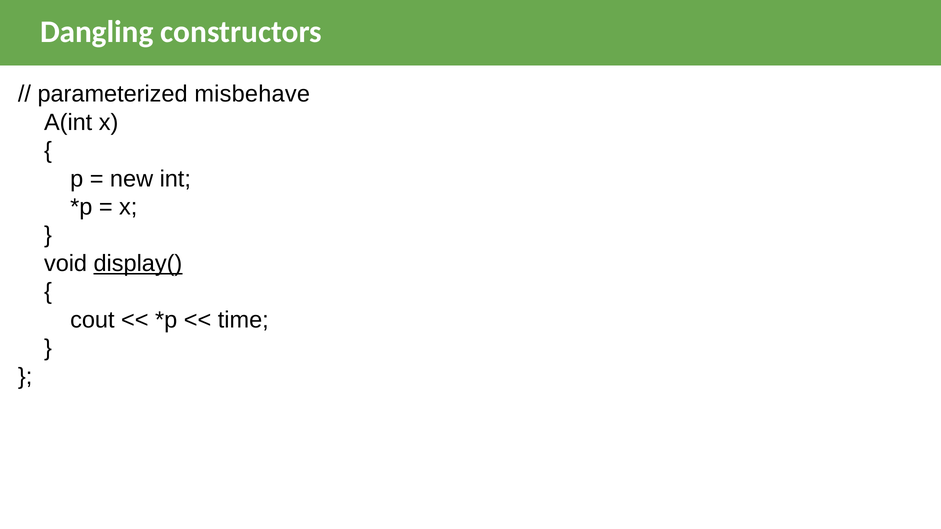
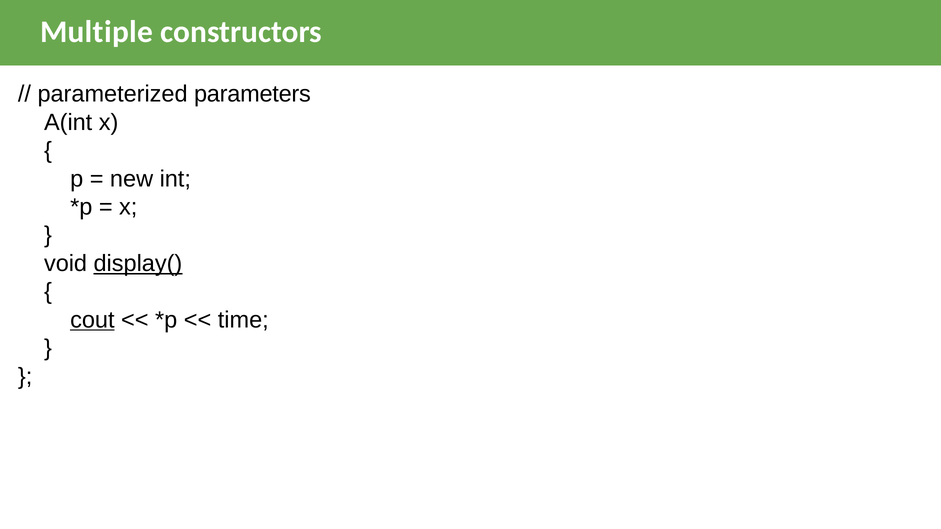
Dangling: Dangling -> Multiple
misbehave: misbehave -> parameters
cout underline: none -> present
